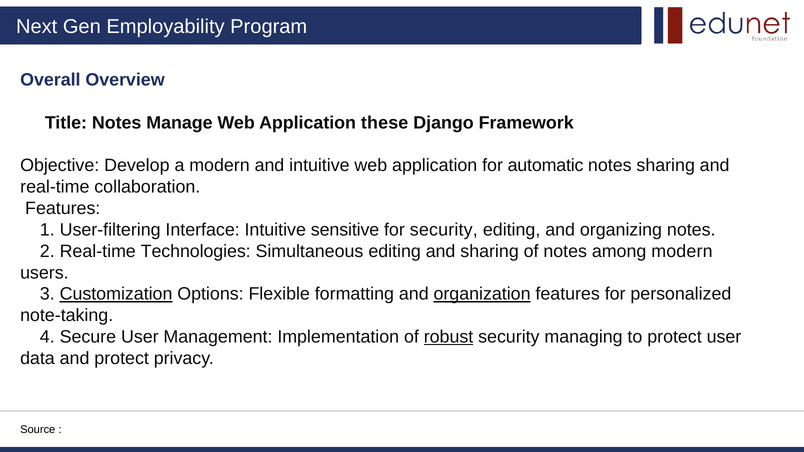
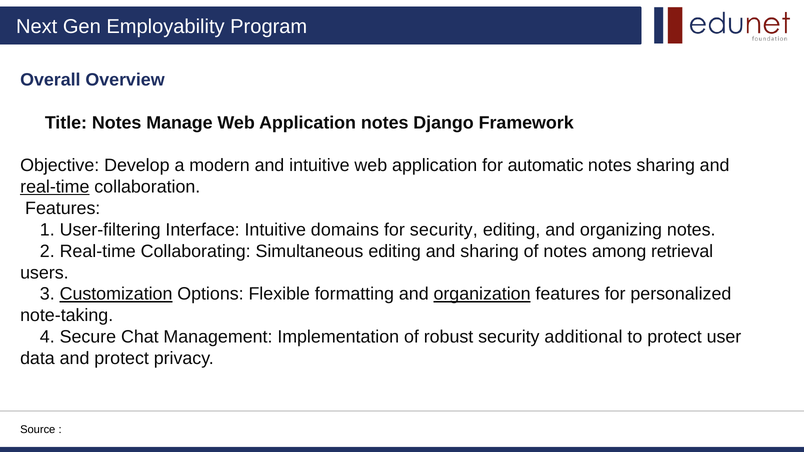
Application these: these -> notes
real-time at (55, 187) underline: none -> present
sensitive: sensitive -> domains
Technologies: Technologies -> Collaborating
among modern: modern -> retrieval
Secure User: User -> Chat
robust underline: present -> none
managing: managing -> additional
